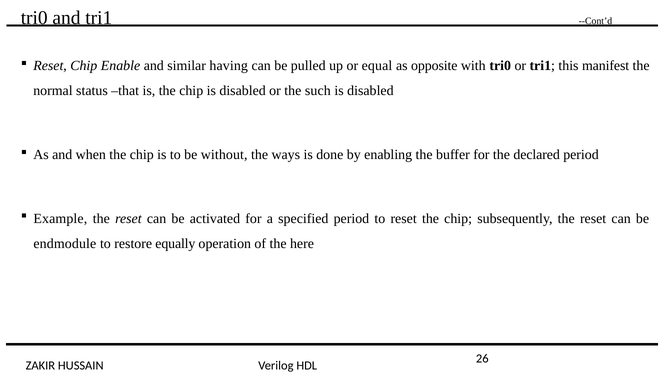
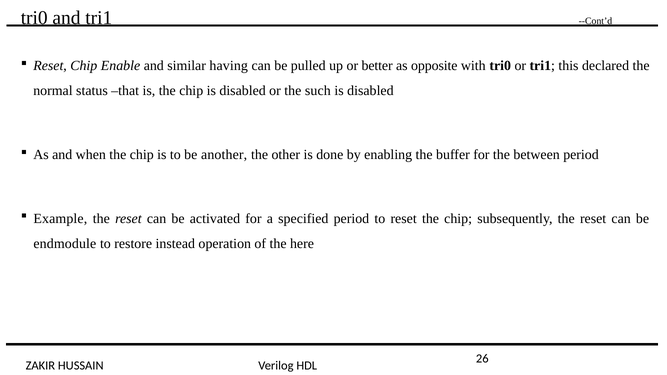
equal: equal -> better
manifest: manifest -> declared
without: without -> another
ways: ways -> other
declared: declared -> between
equally: equally -> instead
